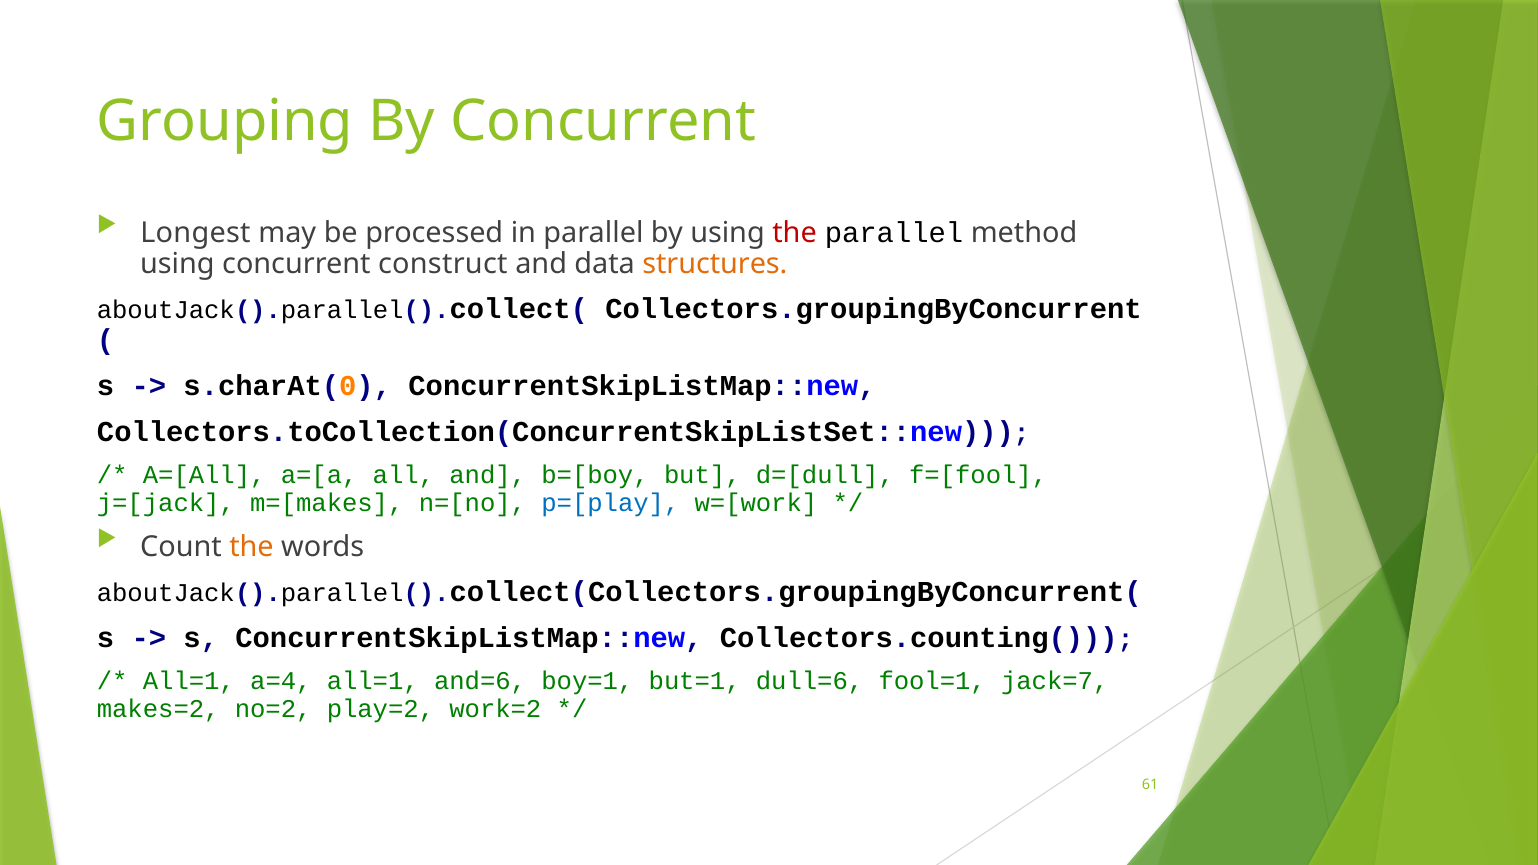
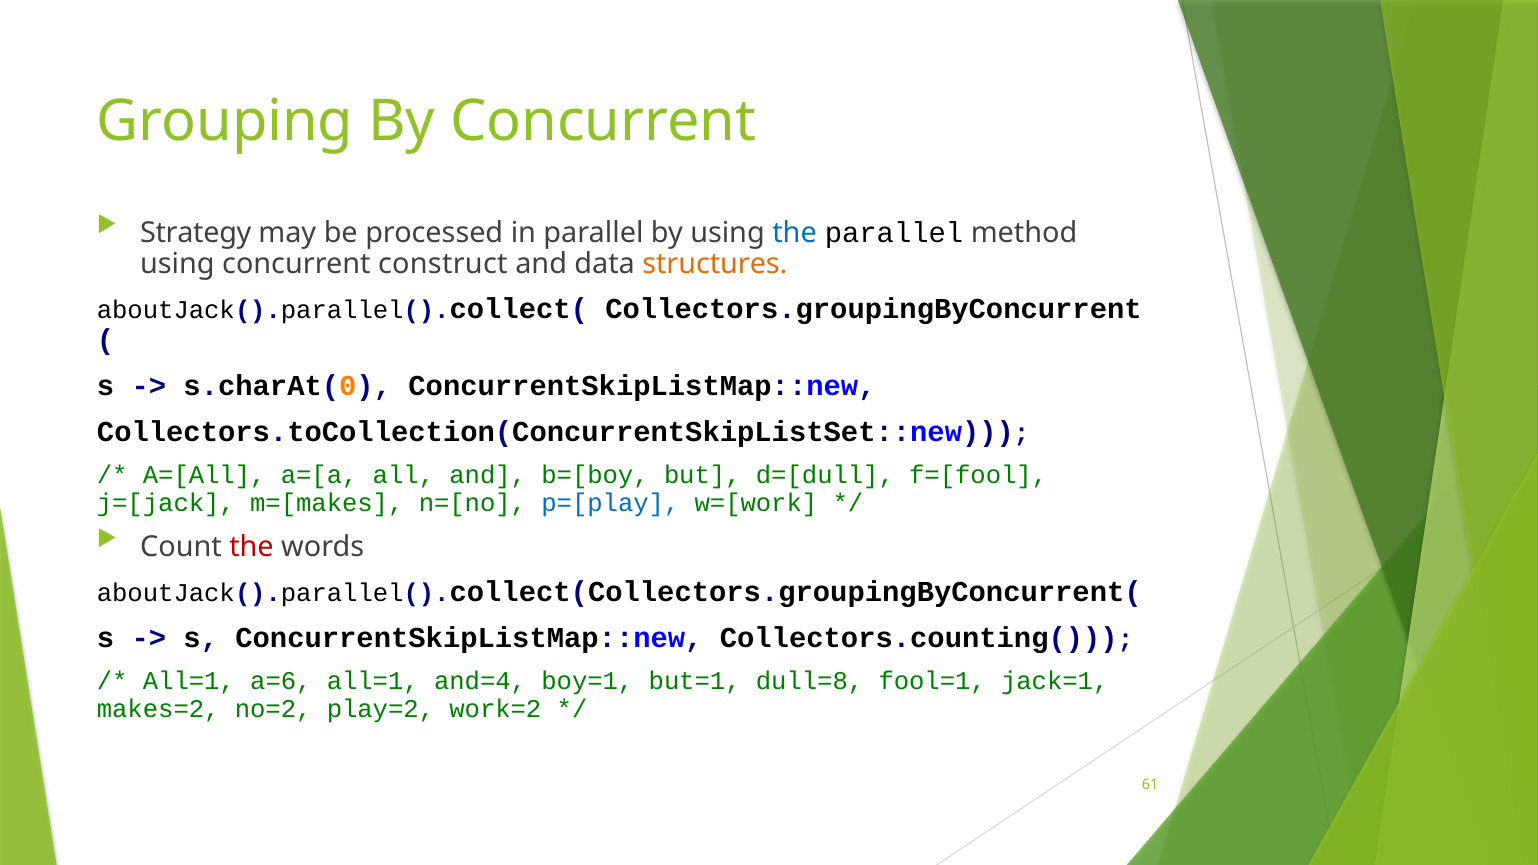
Longest: Longest -> Strategy
the at (795, 233) colour: red -> blue
the at (252, 547) colour: orange -> red
a=4: a=4 -> a=6
and=6: and=6 -> and=4
dull=6: dull=6 -> dull=8
jack=7: jack=7 -> jack=1
